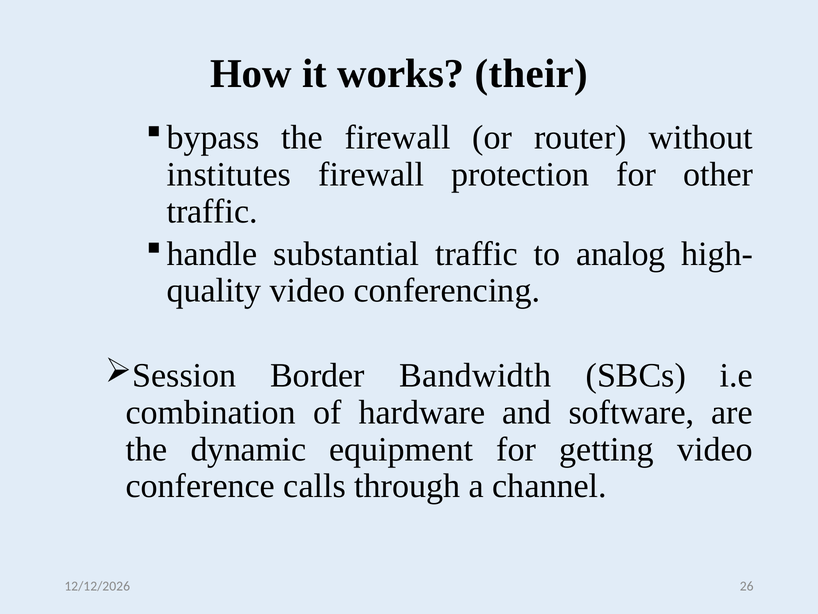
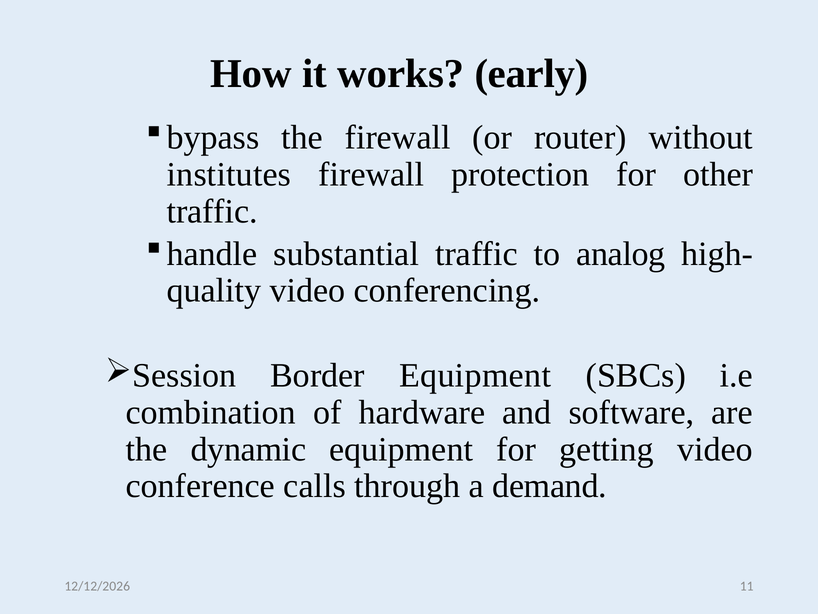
their: their -> early
Border Bandwidth: Bandwidth -> Equipment
channel: channel -> demand
26: 26 -> 11
